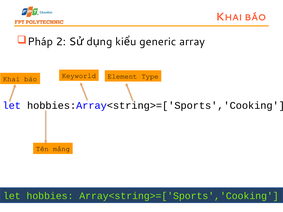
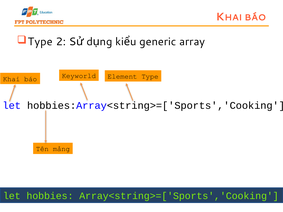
Pháp at (40, 42): Pháp -> Type
